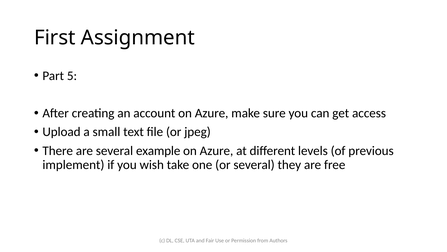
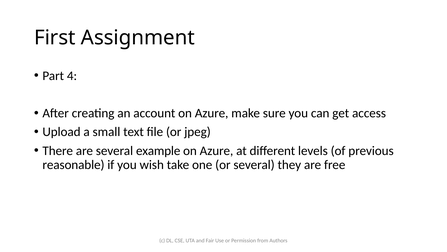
5: 5 -> 4
implement: implement -> reasonable
